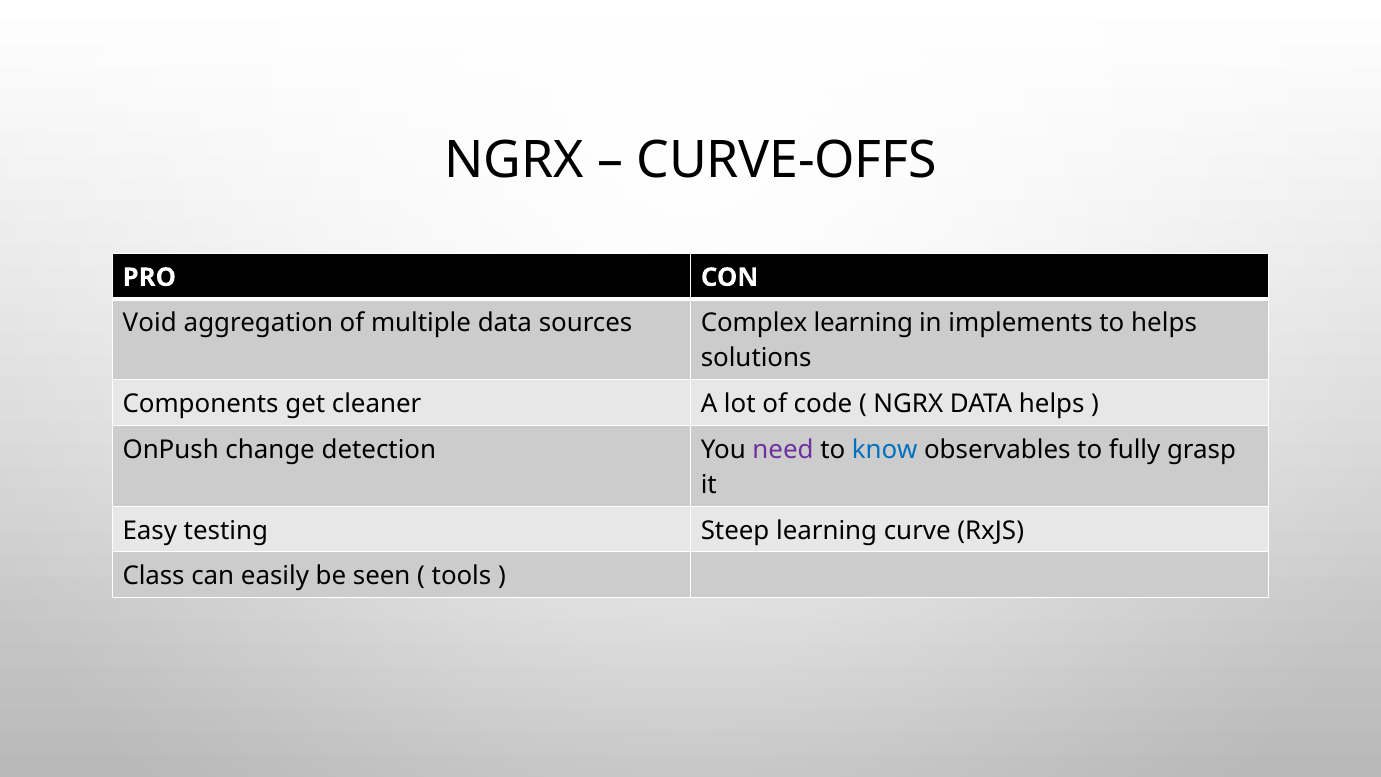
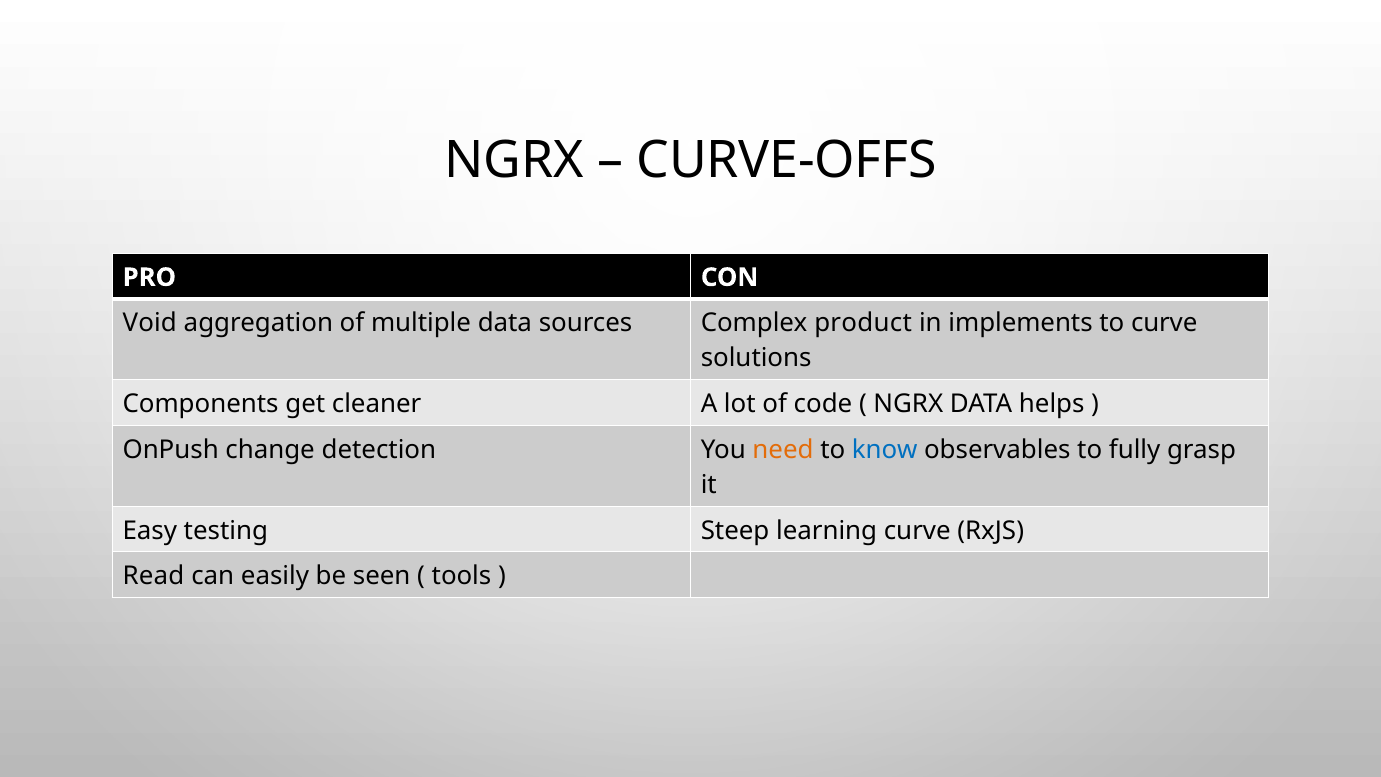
Complex learning: learning -> product
to helps: helps -> curve
need colour: purple -> orange
Class: Class -> Read
